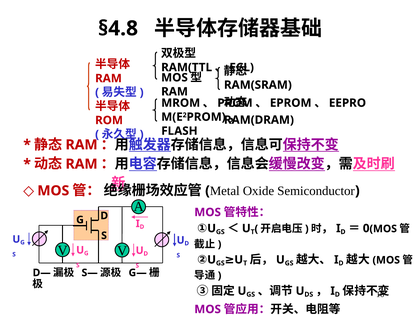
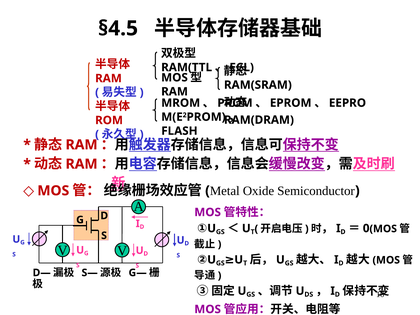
§4.8: §4.8 -> §4.5
